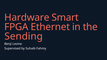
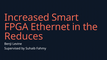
Hardware: Hardware -> Increased
Sending: Sending -> Reduces
